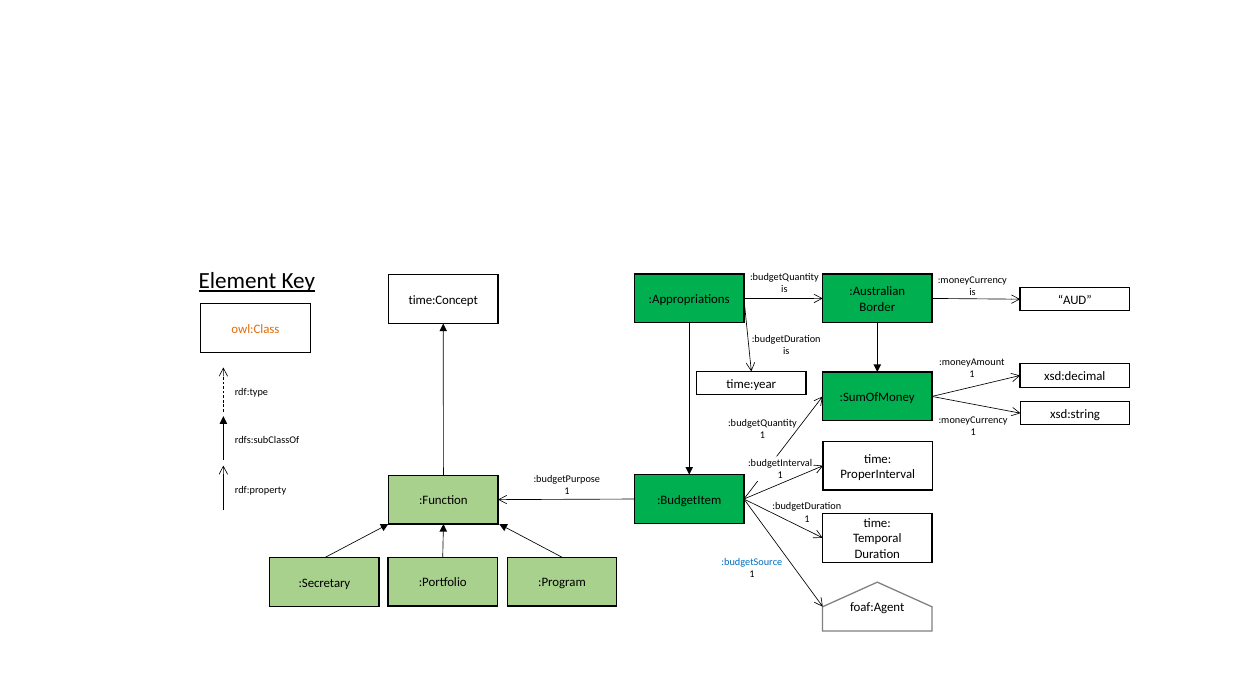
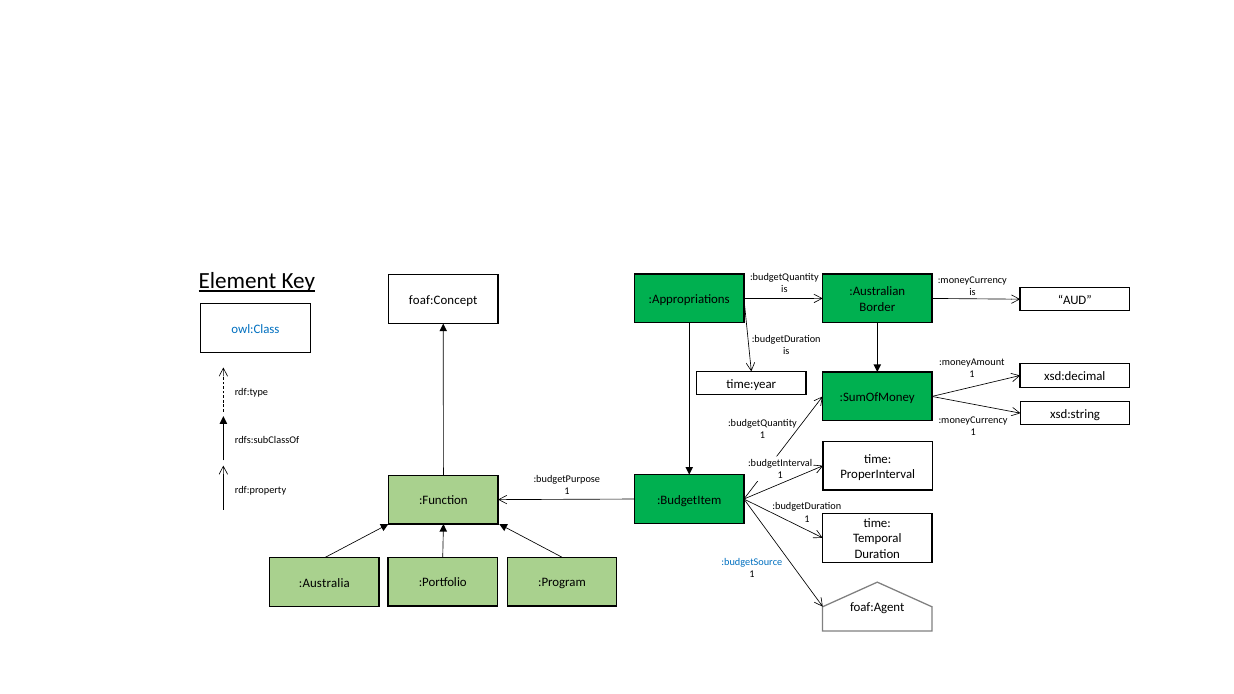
time:Concept: time:Concept -> foaf:Concept
owl:Class colour: orange -> blue
:Secretary: :Secretary -> :Australia
